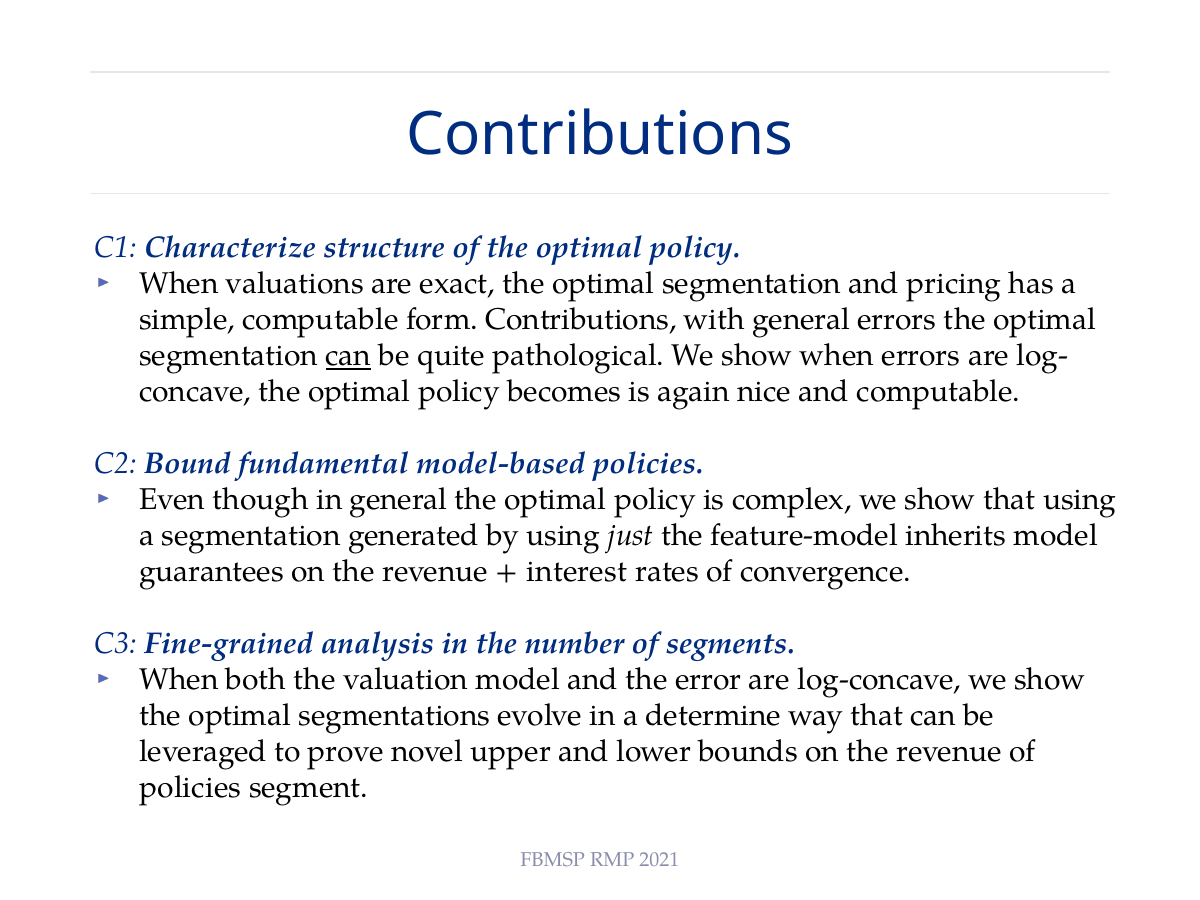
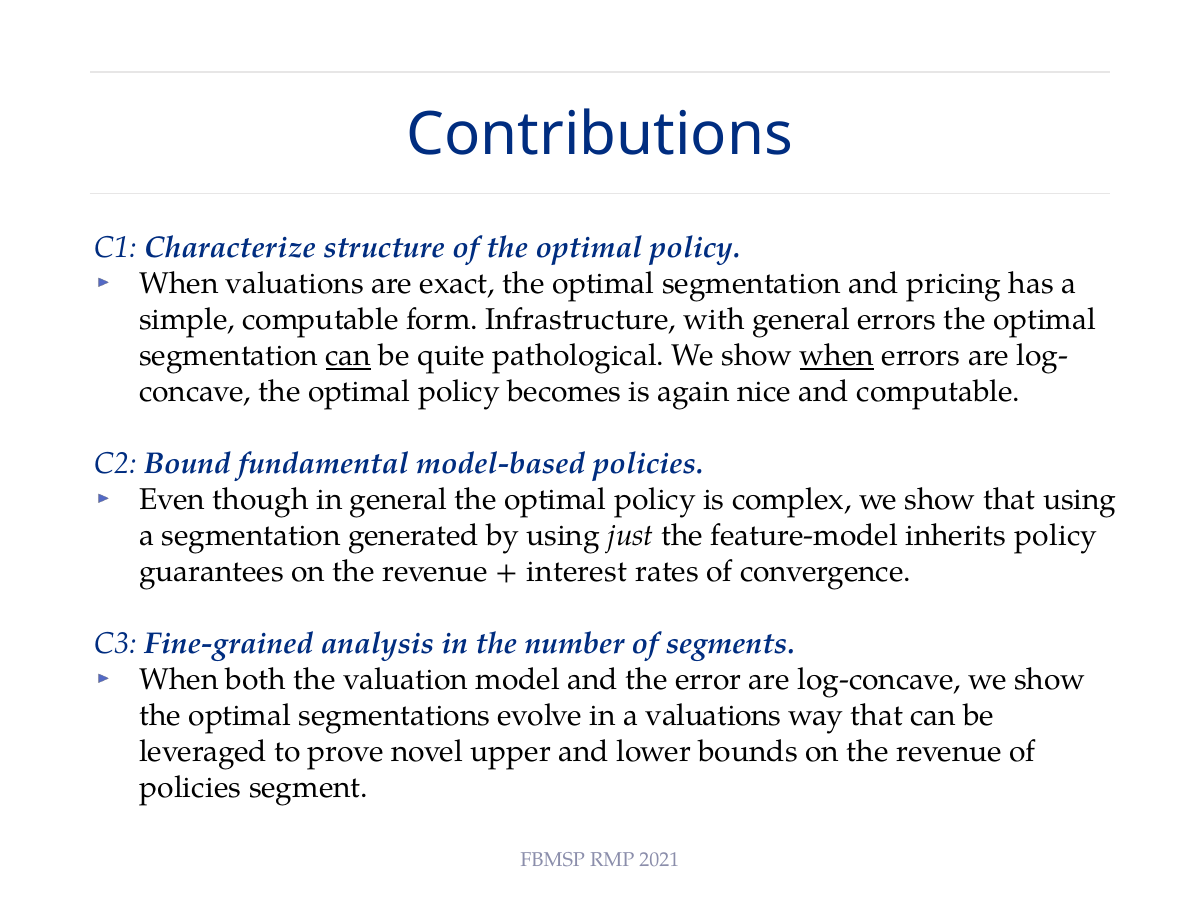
form Contributions: Contributions -> Infrastructure
when at (837, 356) underline: none -> present
inherits model: model -> policy
a determine: determine -> valuations
